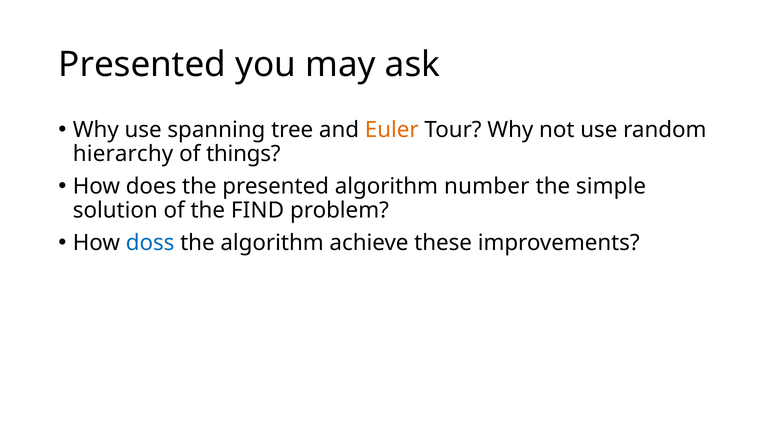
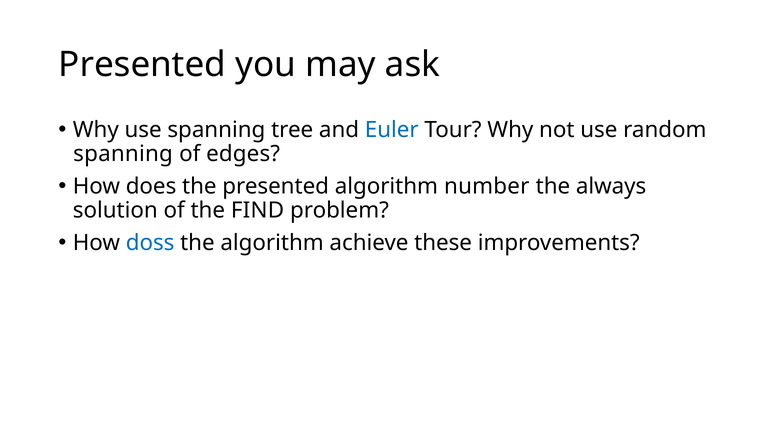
Euler colour: orange -> blue
hierarchy at (123, 154): hierarchy -> spanning
things: things -> edges
simple: simple -> always
